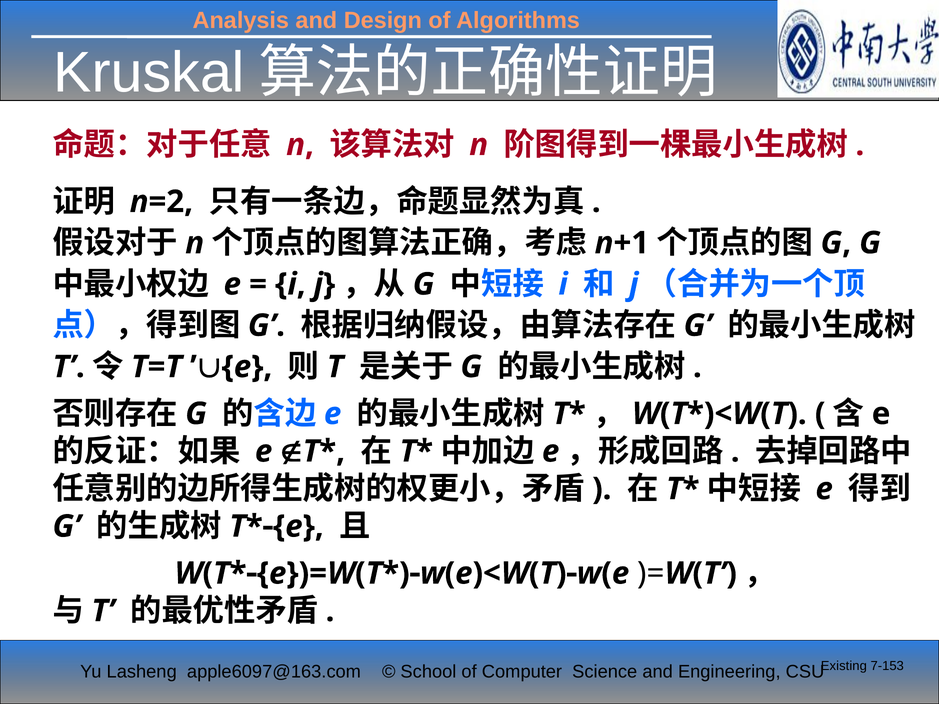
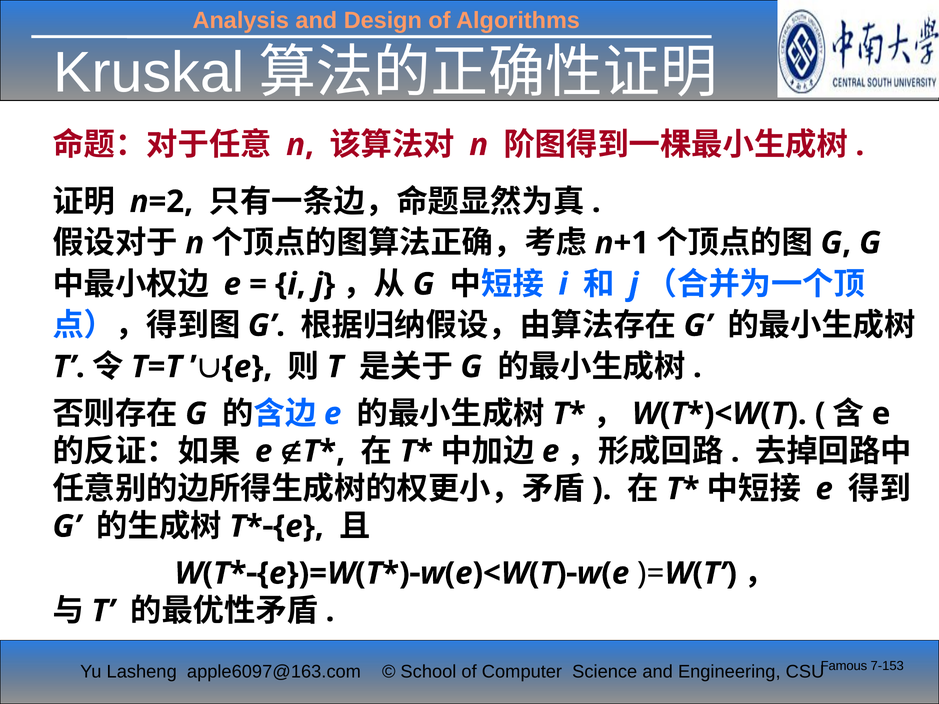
Existing: Existing -> Famous
